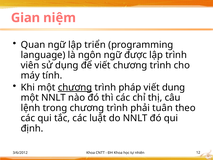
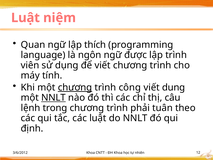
Gian at (25, 18): Gian -> Luật
triển: triển -> thích
pháp: pháp -> công
NNLT at (53, 98) underline: none -> present
